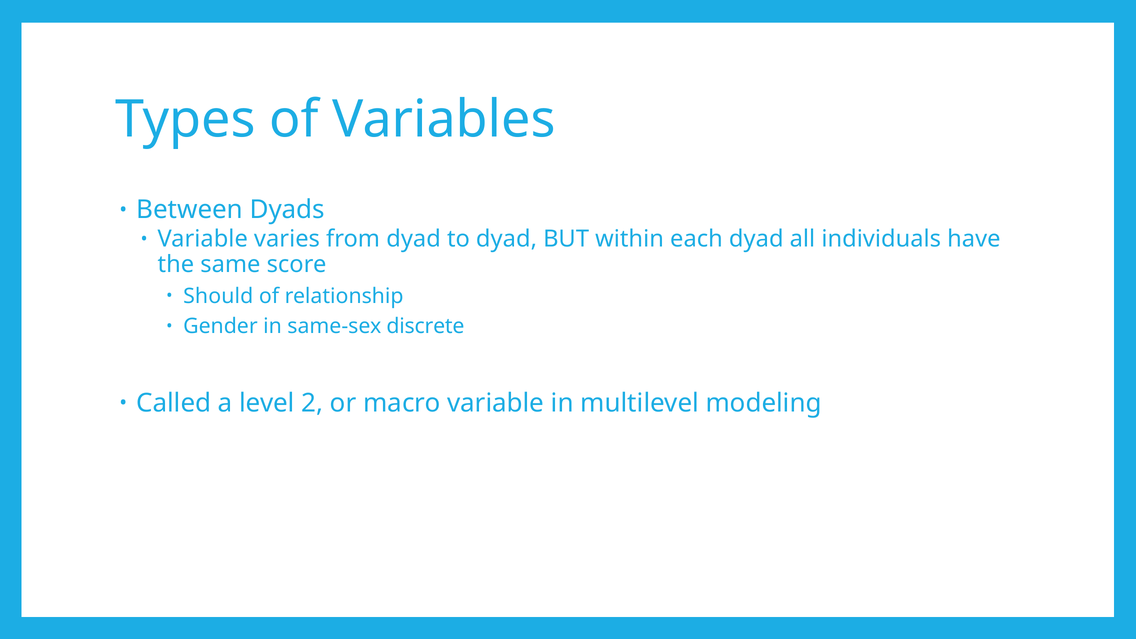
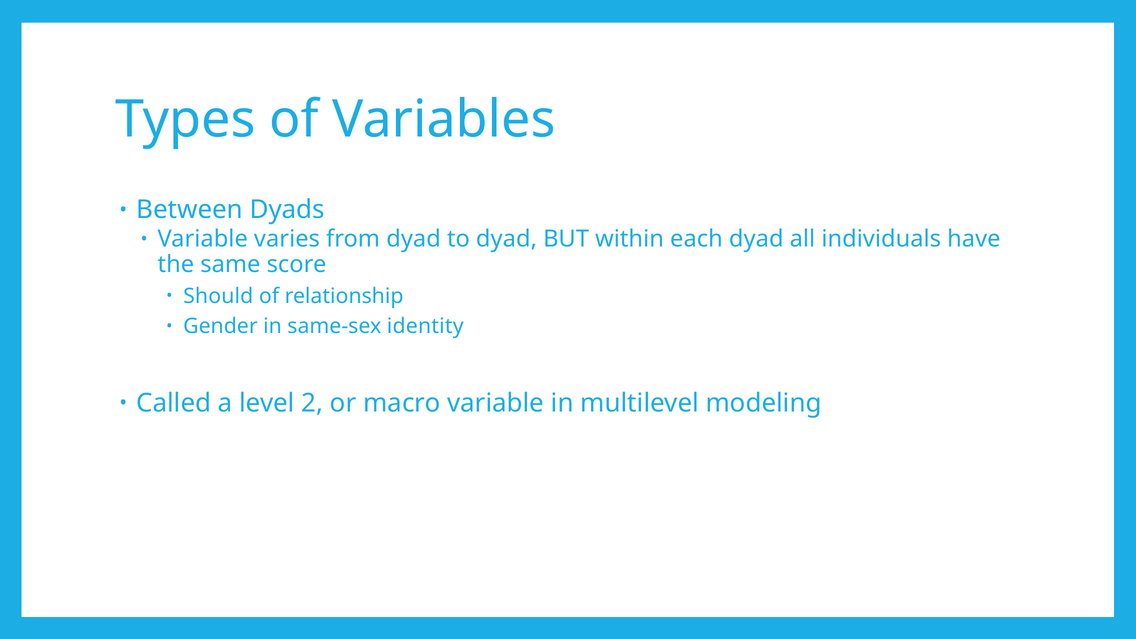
discrete: discrete -> identity
